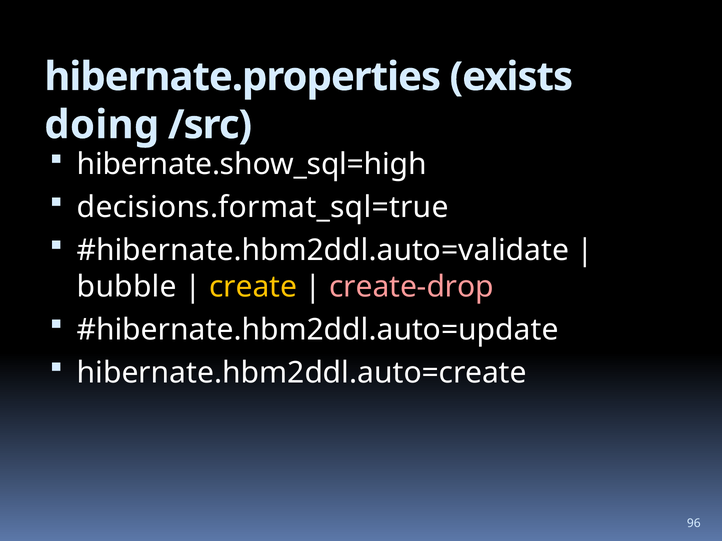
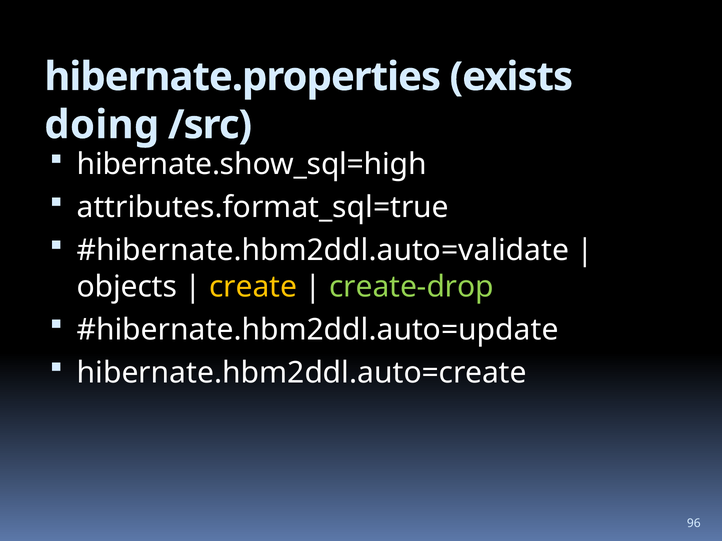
decisions.format_sql=true: decisions.format_sql=true -> attributes.format_sql=true
bubble: bubble -> objects
create-drop colour: pink -> light green
